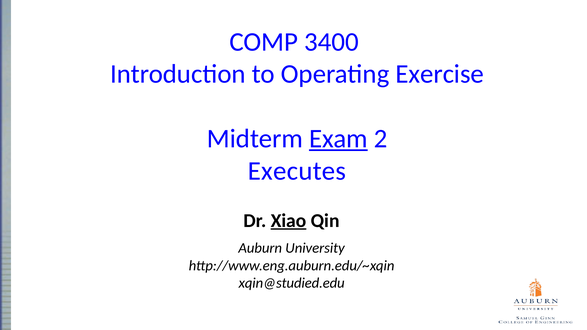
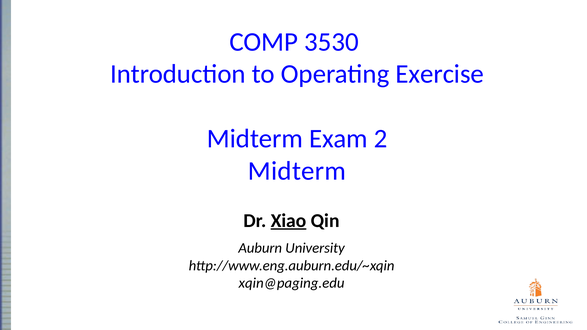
3400: 3400 -> 3530
Exam underline: present -> none
Executes at (297, 171): Executes -> Midterm
xqin@studied.edu: xqin@studied.edu -> xqin@paging.edu
